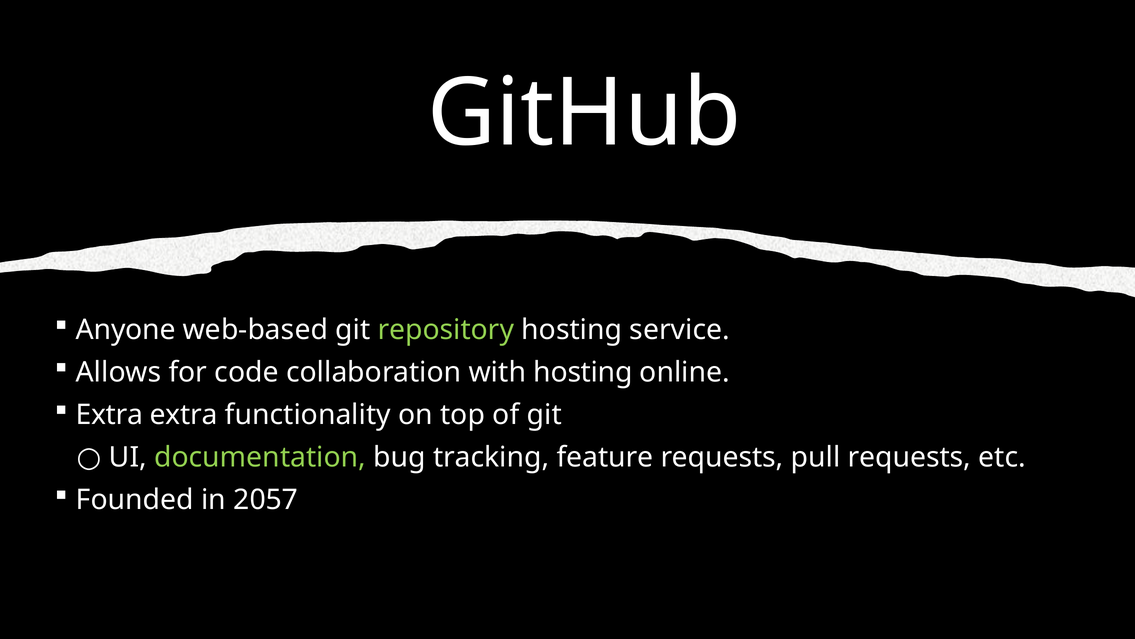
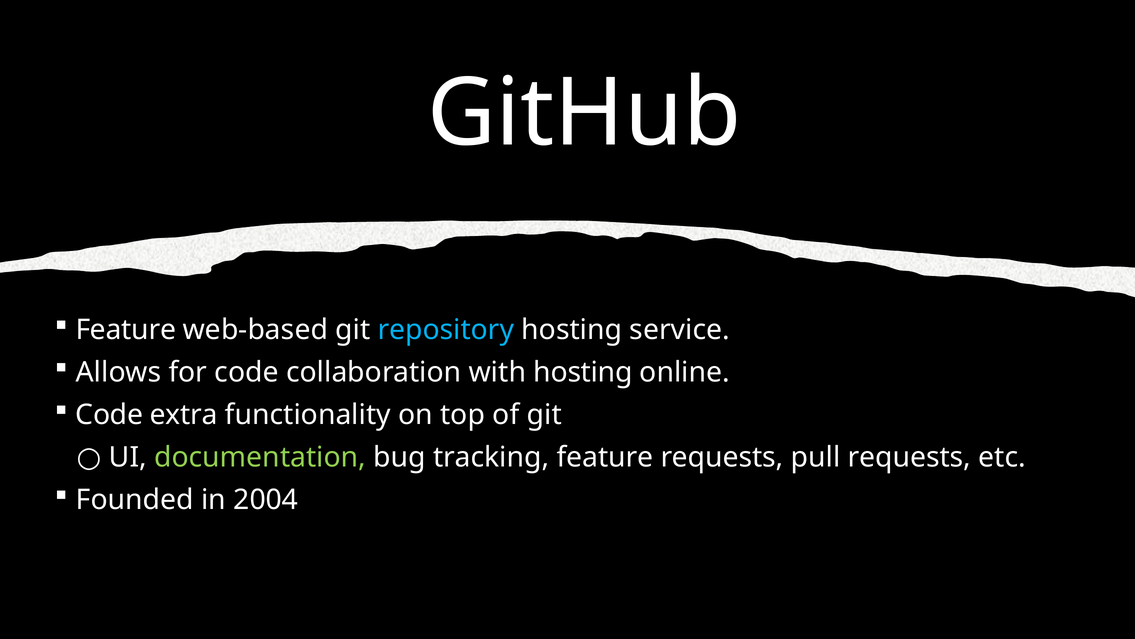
Anyone at (126, 330): Anyone -> Feature
repository colour: light green -> light blue
Extra at (109, 415): Extra -> Code
2057: 2057 -> 2004
